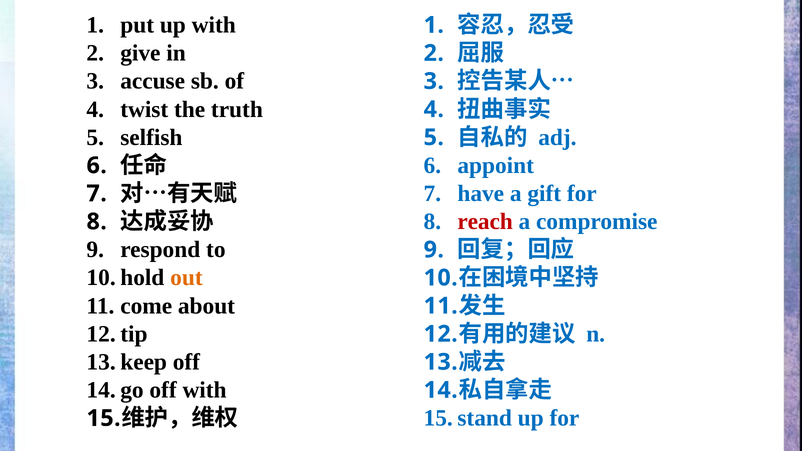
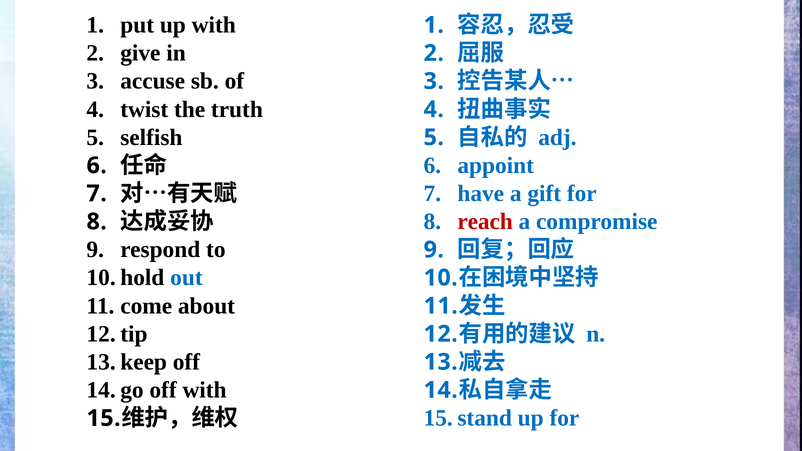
out colour: orange -> blue
